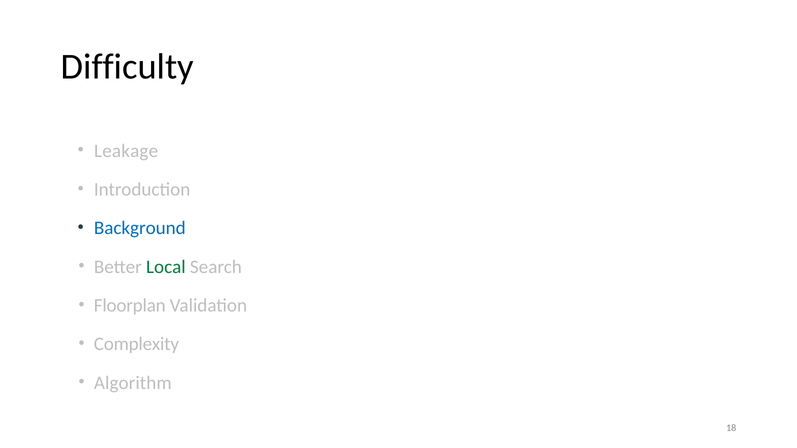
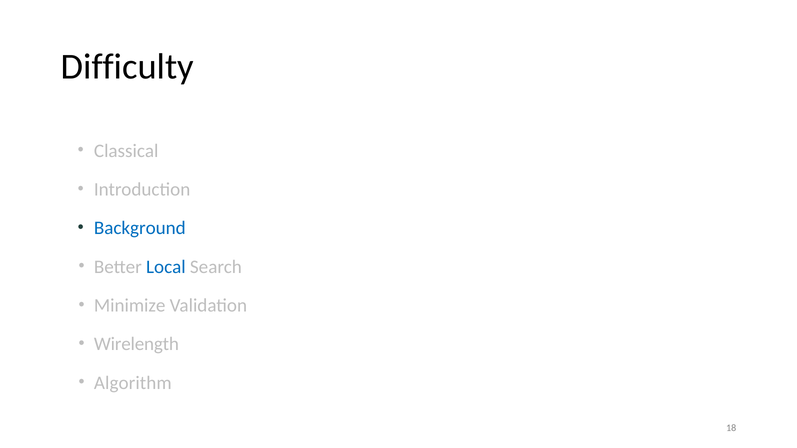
Leakage: Leakage -> Classical
Local colour: green -> blue
Floorplan: Floorplan -> Minimize
Complexity: Complexity -> Wirelength
